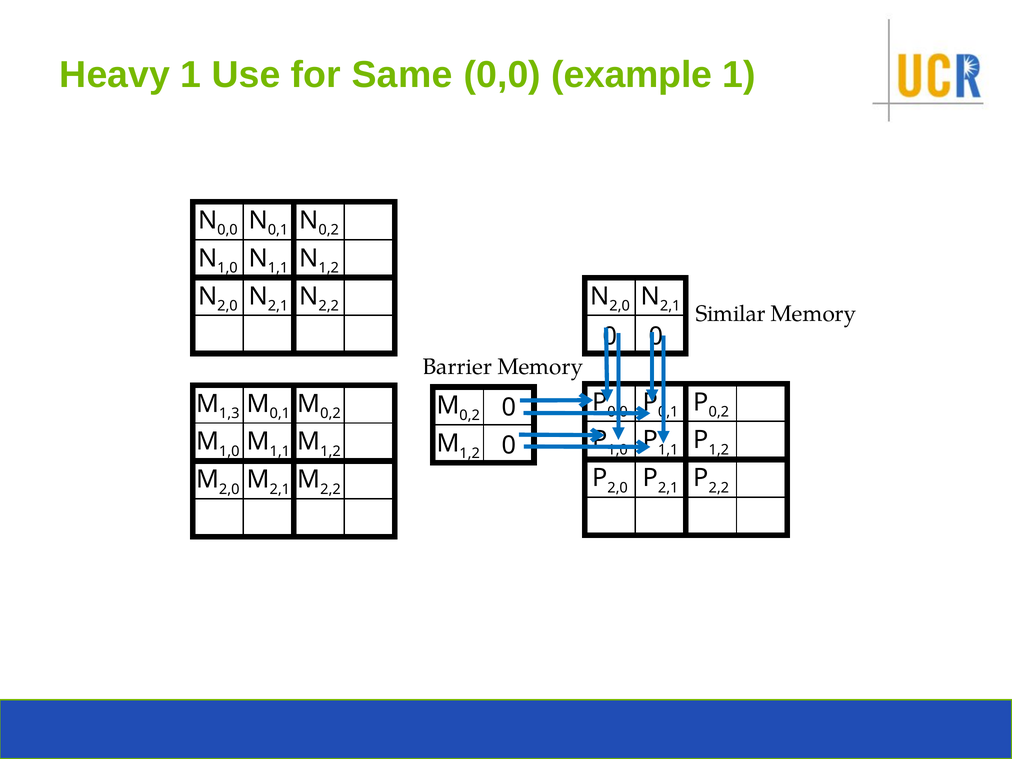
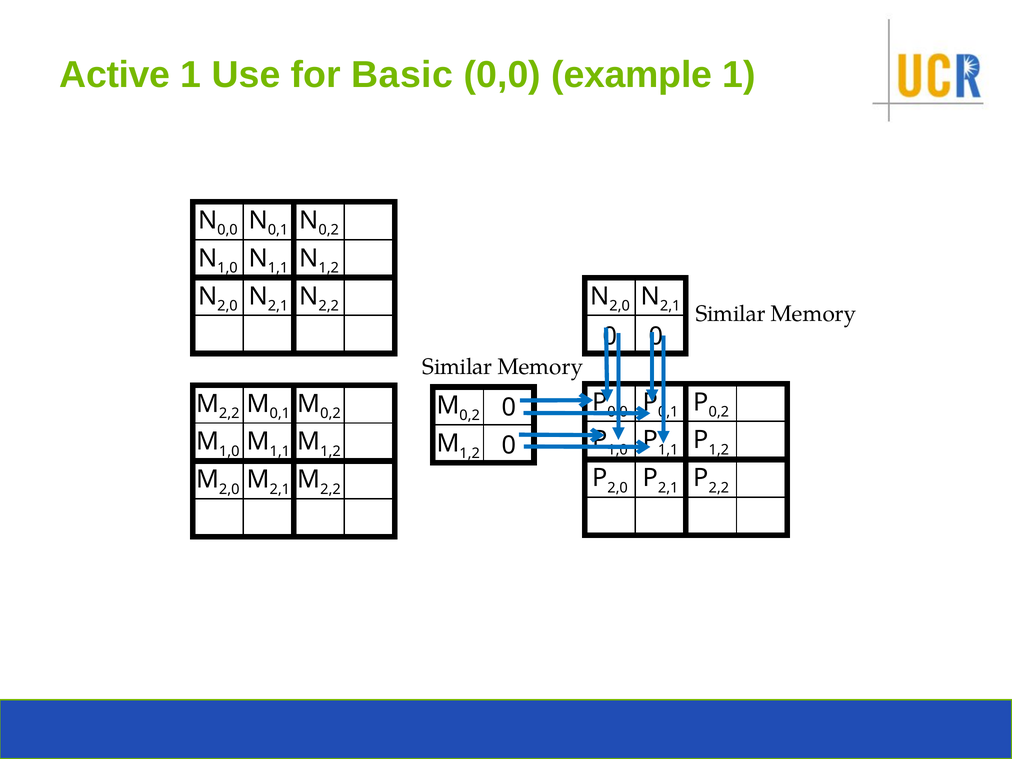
Heavy: Heavy -> Active
Same: Same -> Basic
Barrier at (457, 367): Barrier -> Similar
1,3 at (229, 414): 1,3 -> 2,2
